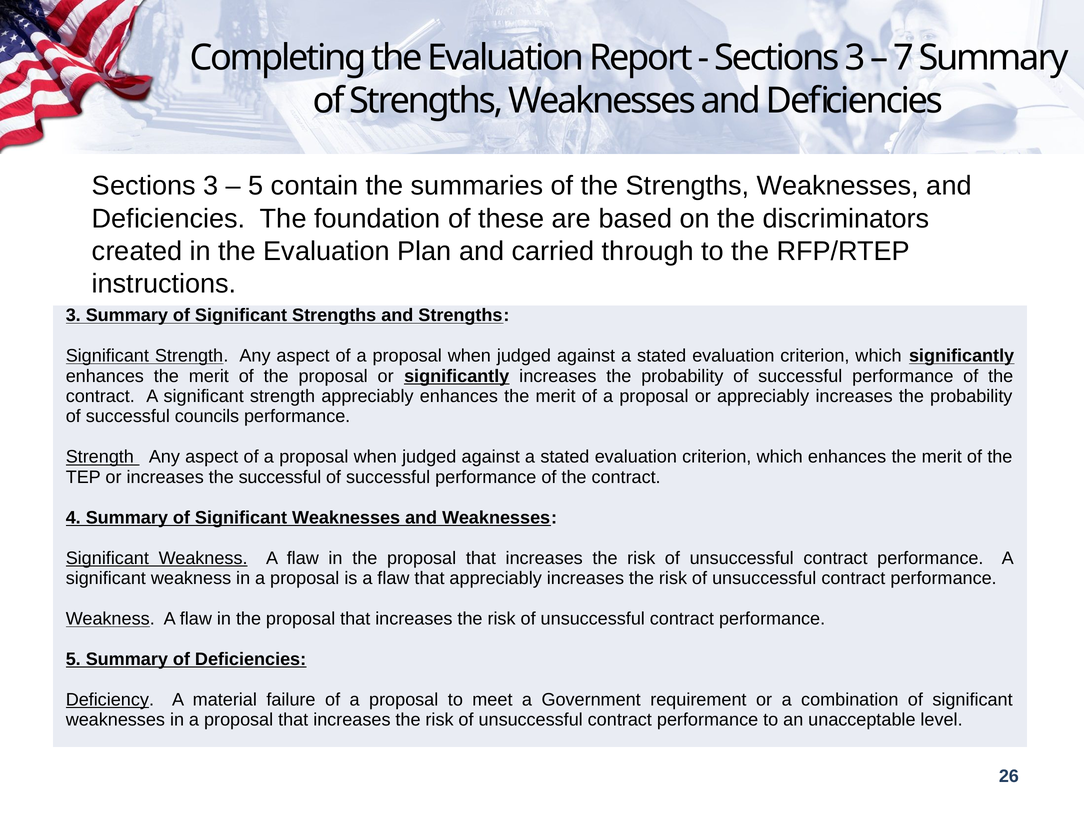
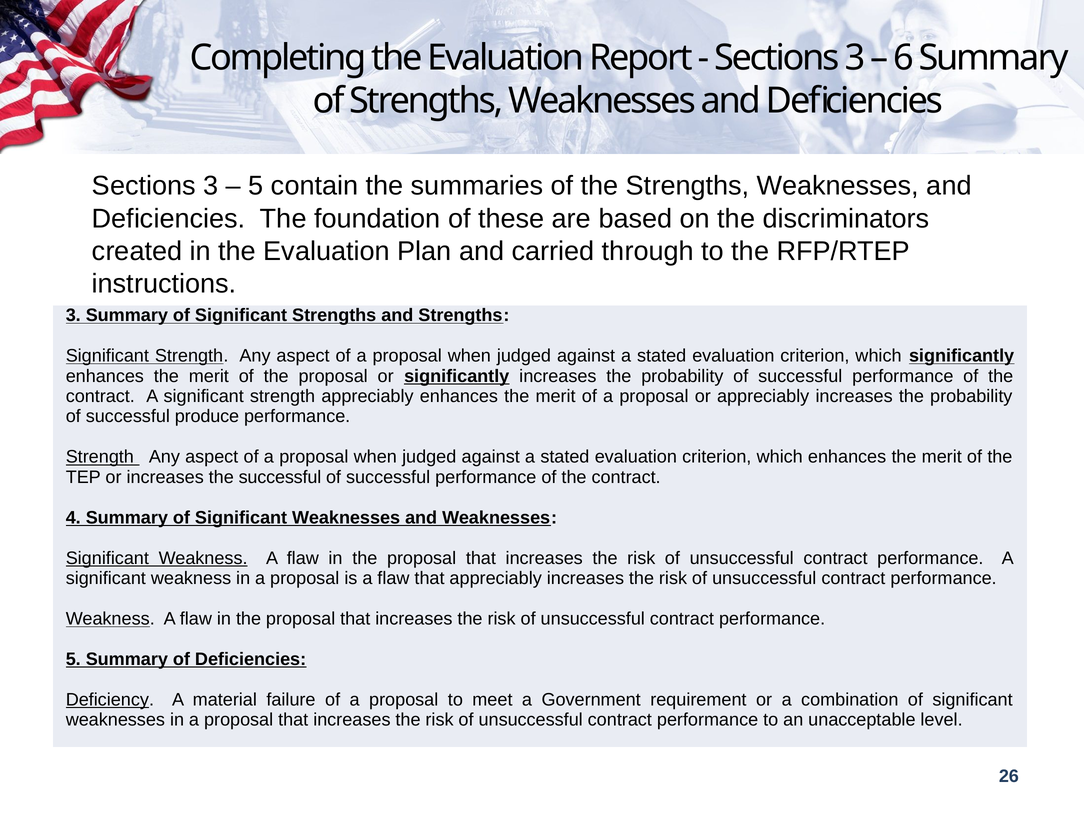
7: 7 -> 6
councils: councils -> produce
